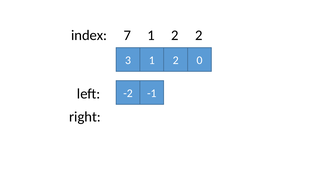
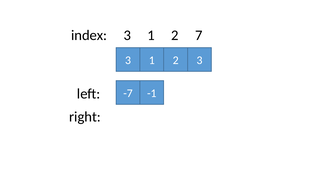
index 7: 7 -> 3
2 2: 2 -> 7
2 0: 0 -> 3
-2: -2 -> -7
